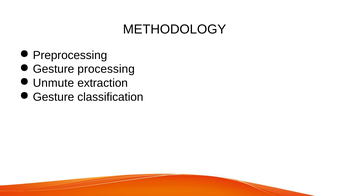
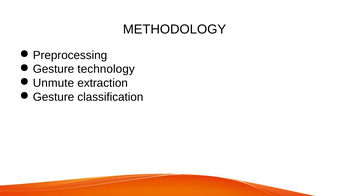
processing: processing -> technology
